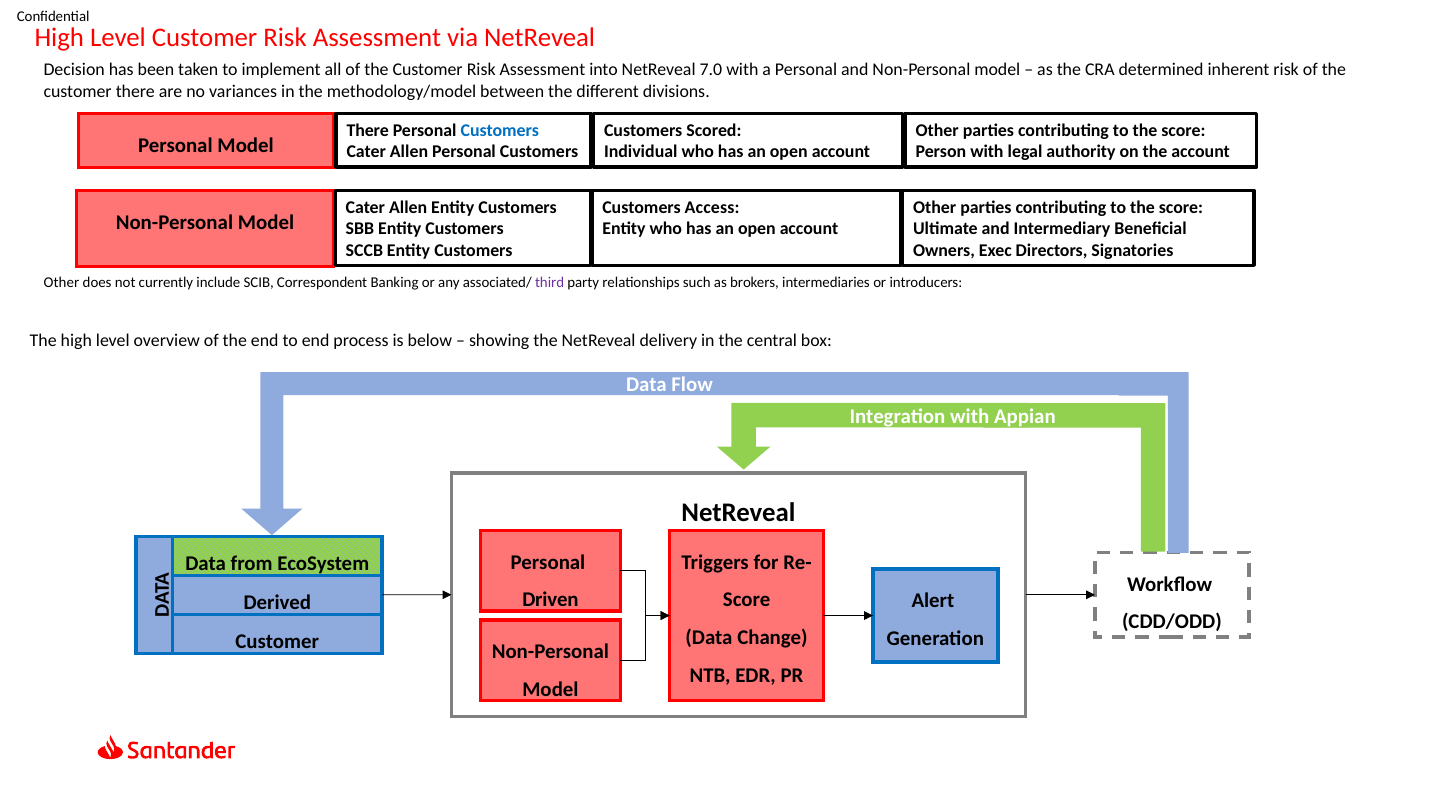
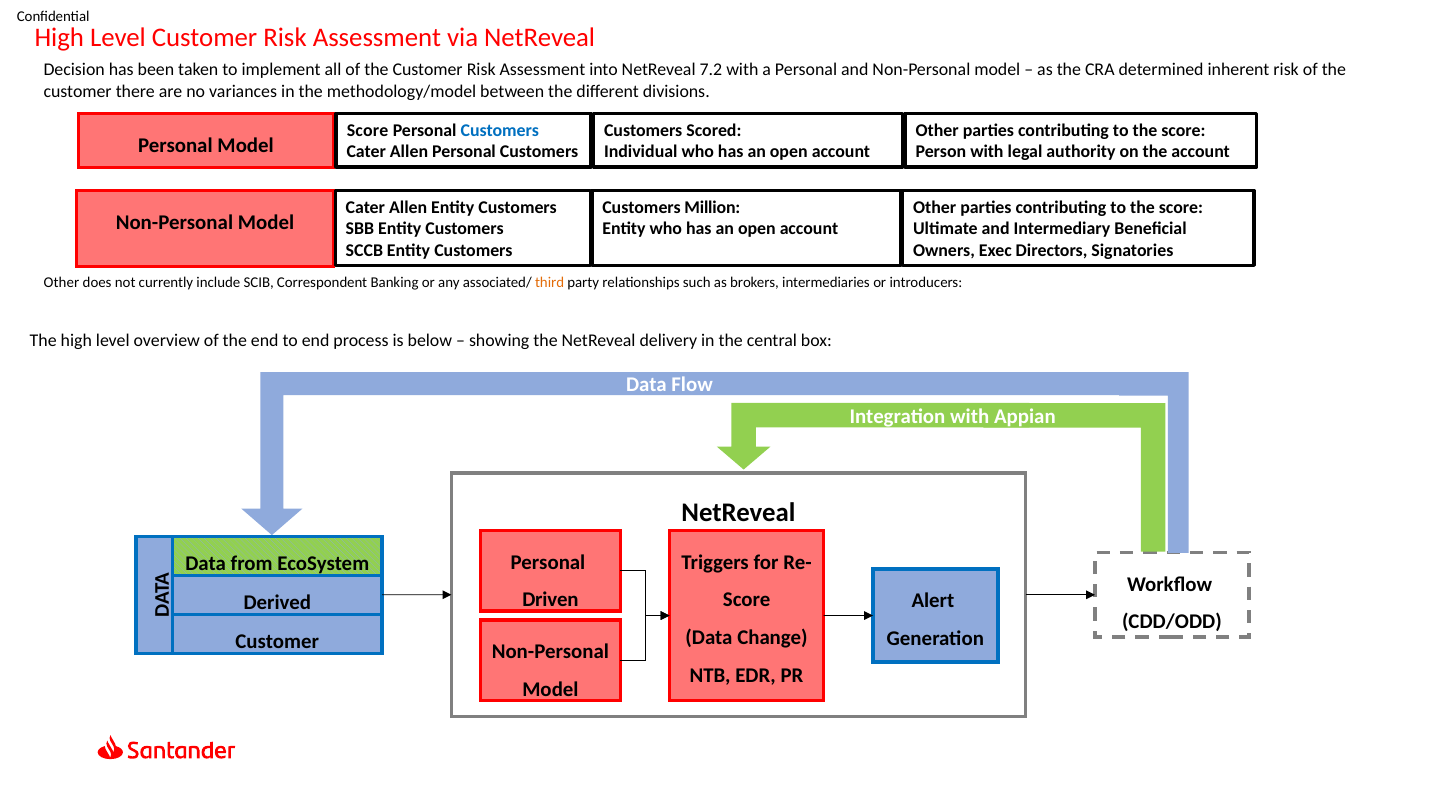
7.0: 7.0 -> 7.2
There at (368, 131): There -> Score
Access: Access -> Million
third colour: purple -> orange
